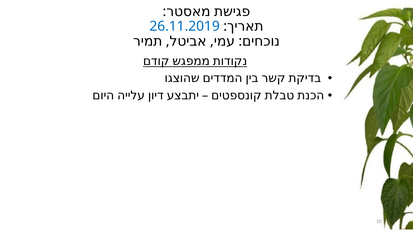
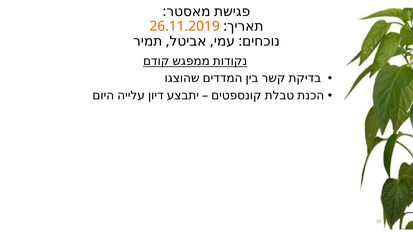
26.11.2019 colour: blue -> orange
